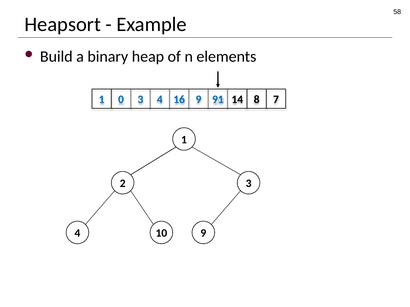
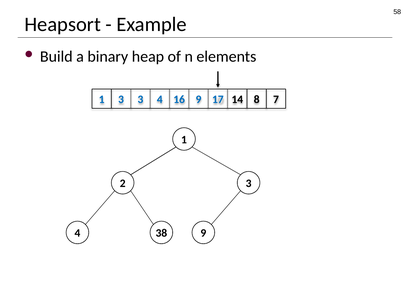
1 0: 0 -> 3
91: 91 -> 17
10: 10 -> 38
